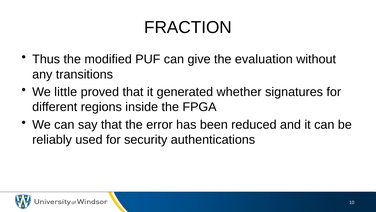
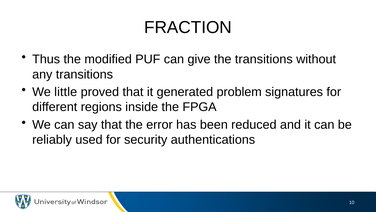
the evaluation: evaluation -> transitions
whether: whether -> problem
